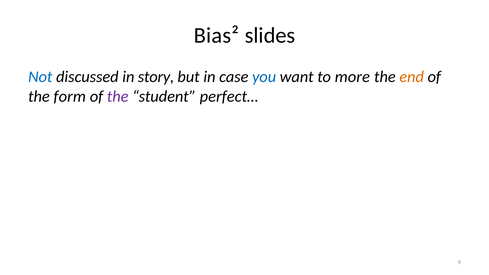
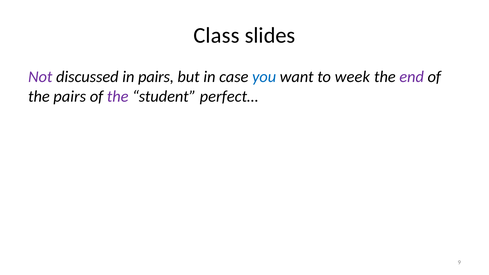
Bias²: Bias² -> Class
Not colour: blue -> purple
in story: story -> pairs
more: more -> week
end colour: orange -> purple
the form: form -> pairs
